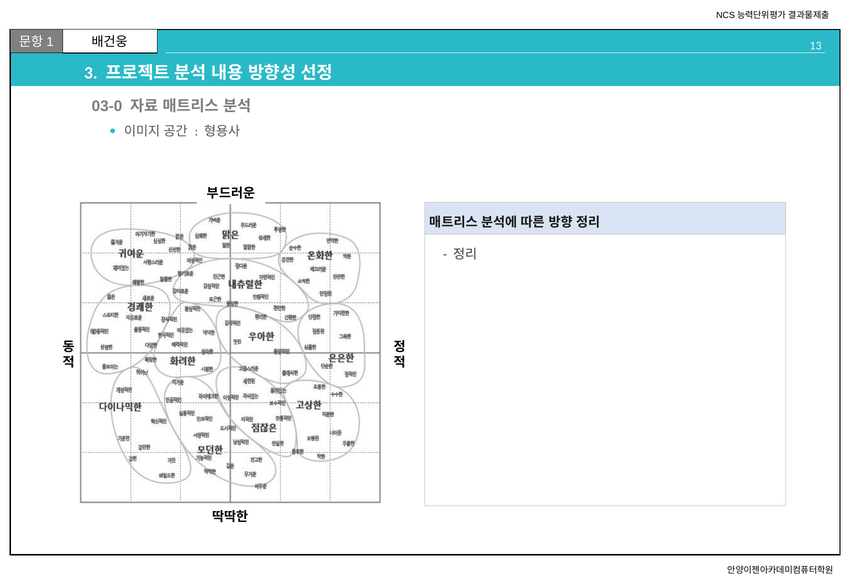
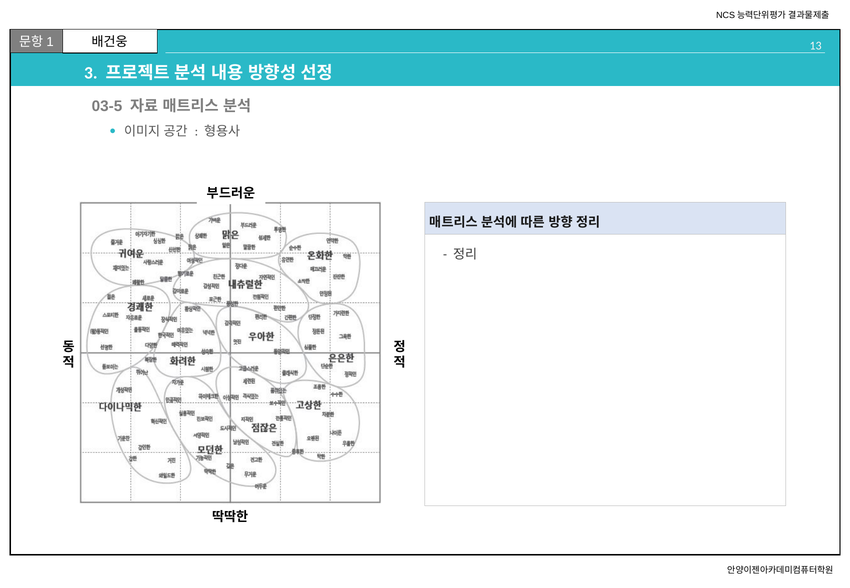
03-0: 03-0 -> 03-5
